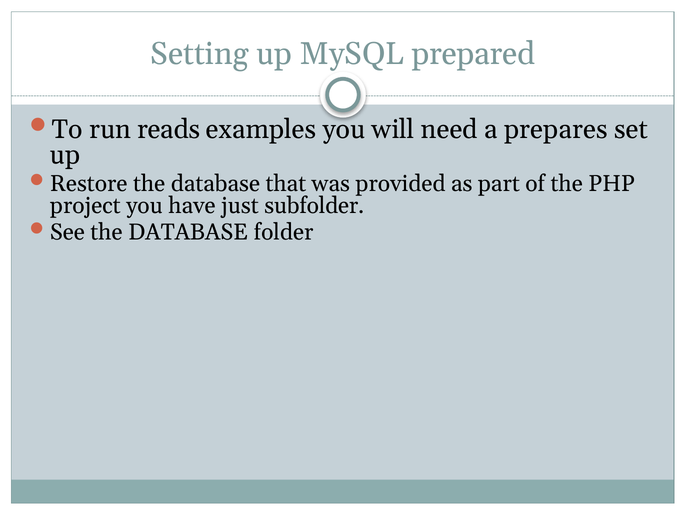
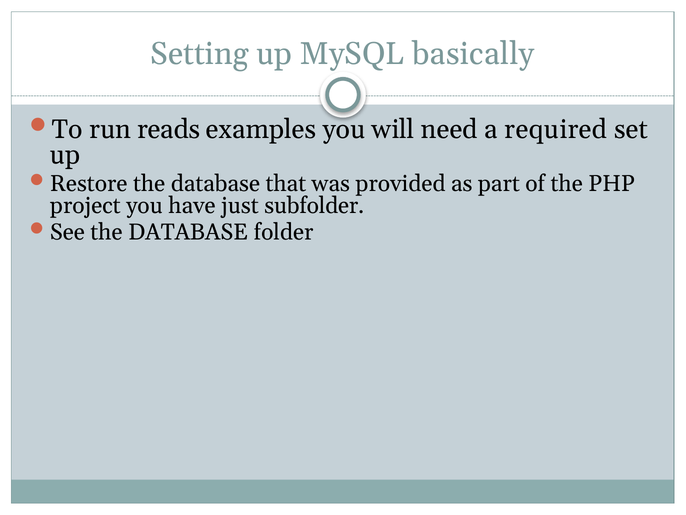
prepared: prepared -> basically
prepares: prepares -> required
